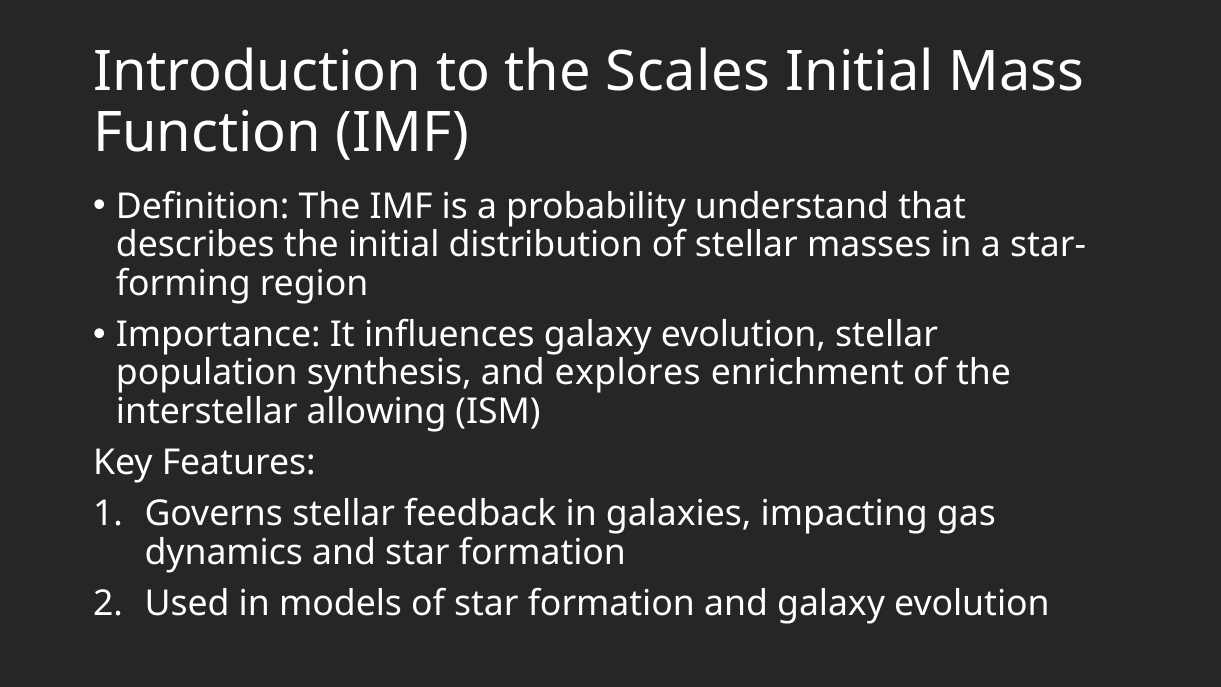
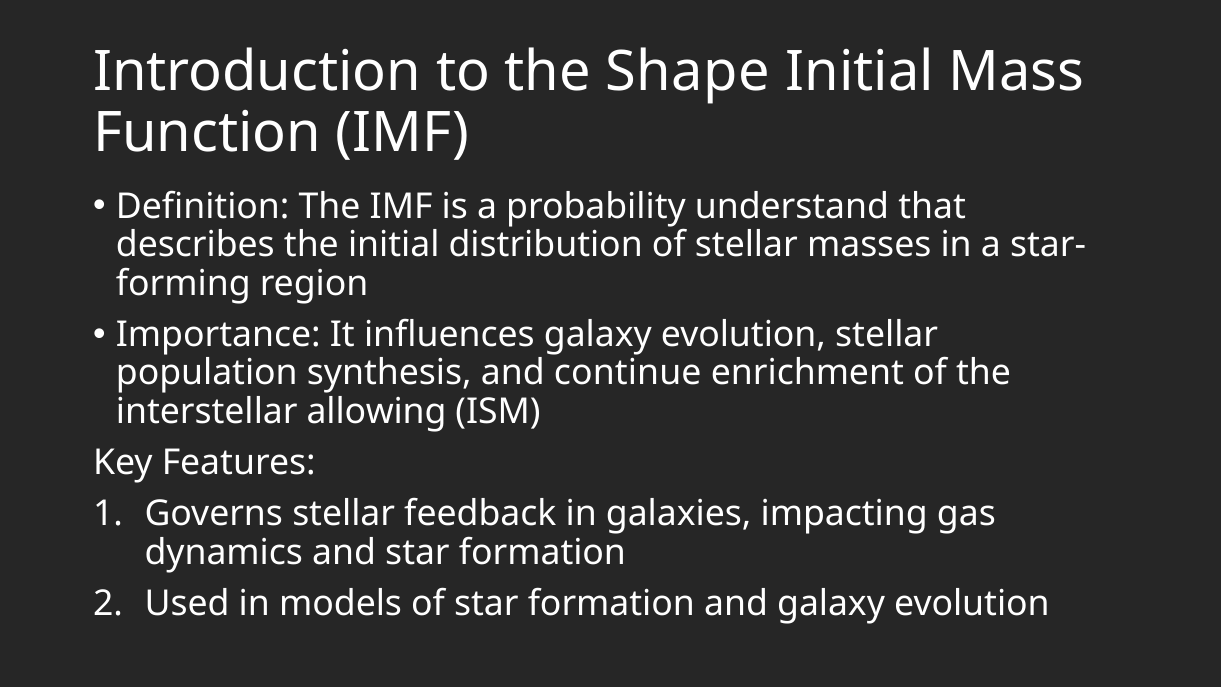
Scales: Scales -> Shape
explores: explores -> continue
